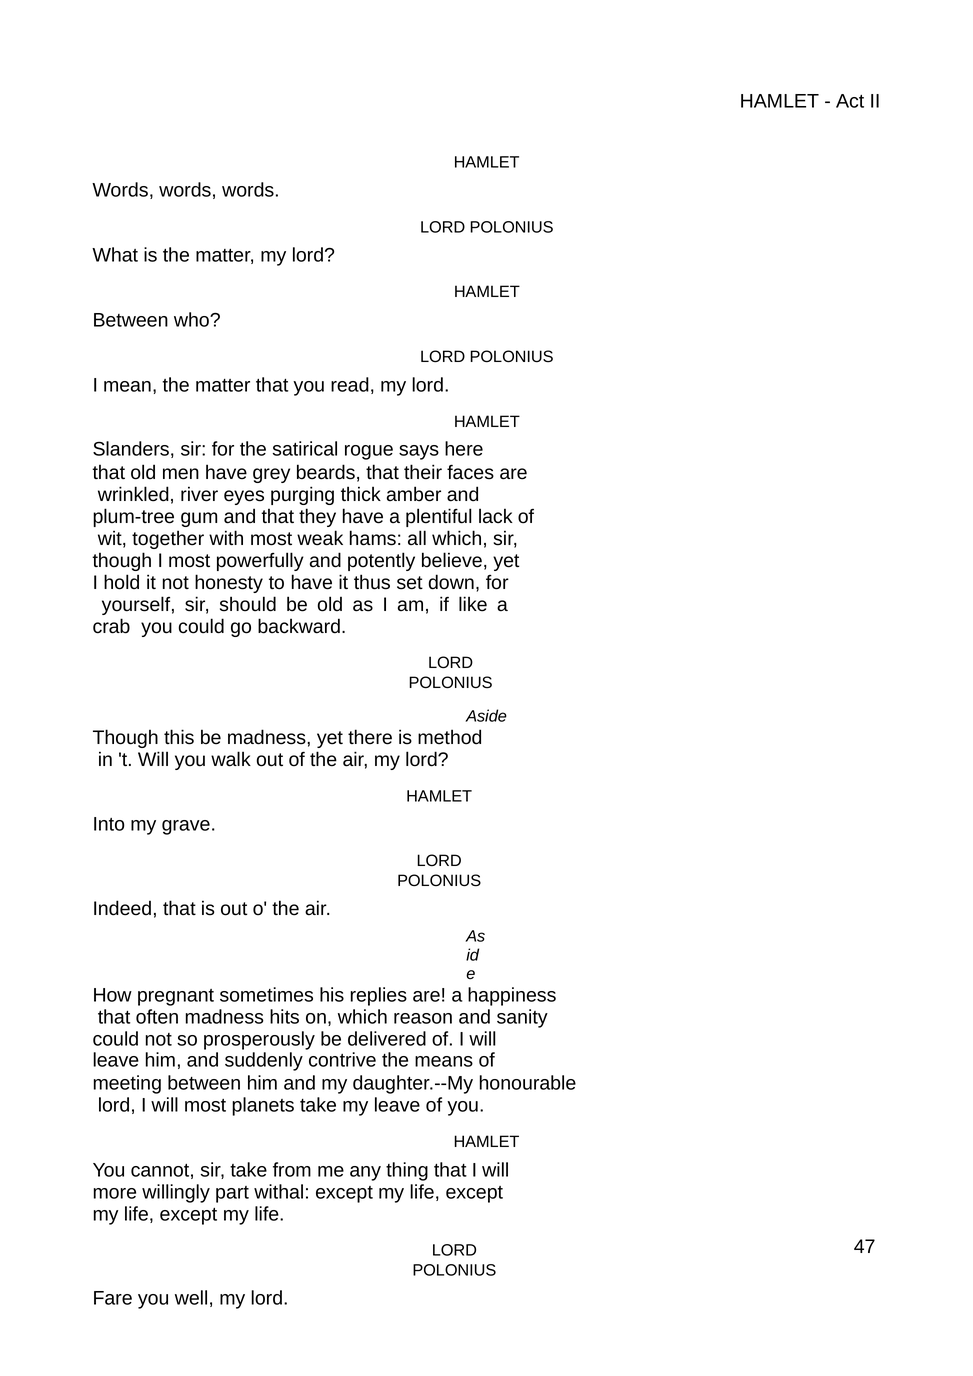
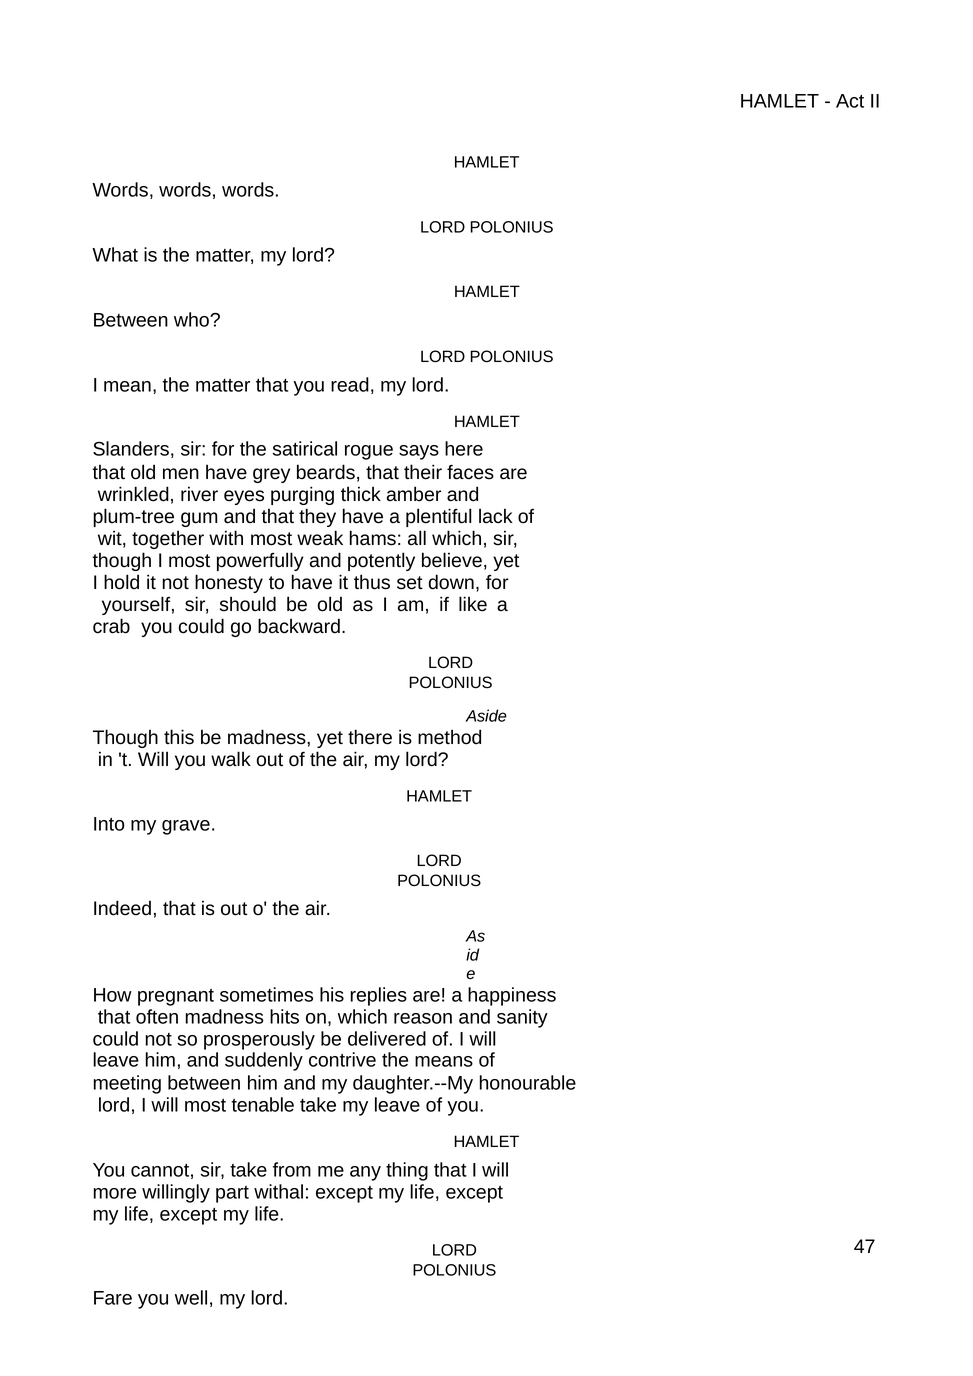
planets: planets -> tenable
